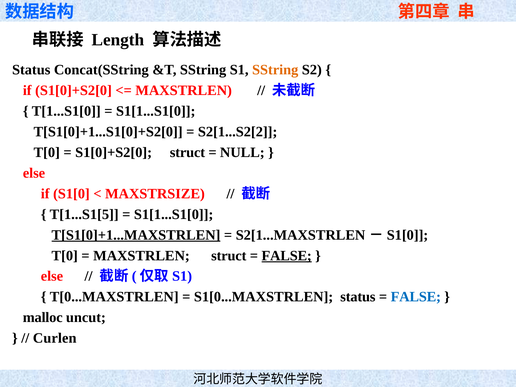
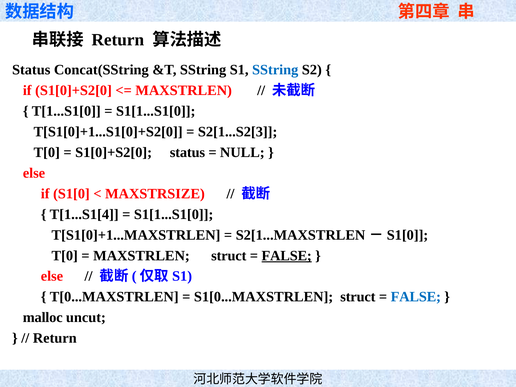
Length at (118, 40): Length -> Return
SString at (275, 70) colour: orange -> blue
S2[1...S2[2: S2[1...S2[2 -> S2[1...S2[3
S1[0]+S2[0 struct: struct -> status
T[1...S1[5: T[1...S1[5 -> T[1...S1[4
T[S1[0]+1...MAXSTRLEN underline: present -> none
S1[0...MAXSTRLEN status: status -> struct
Curlen at (55, 338): Curlen -> Return
